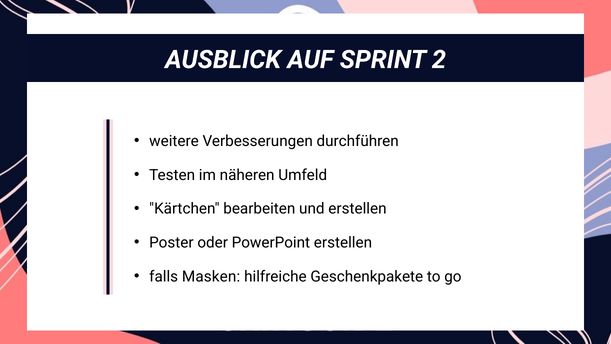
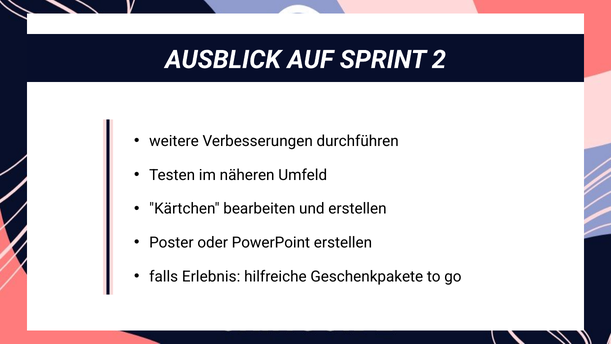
Masken: Masken -> Erlebnis
